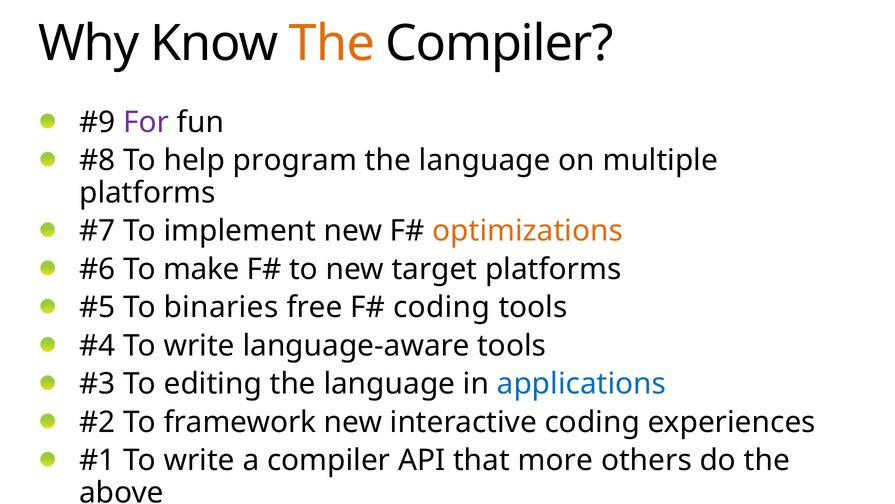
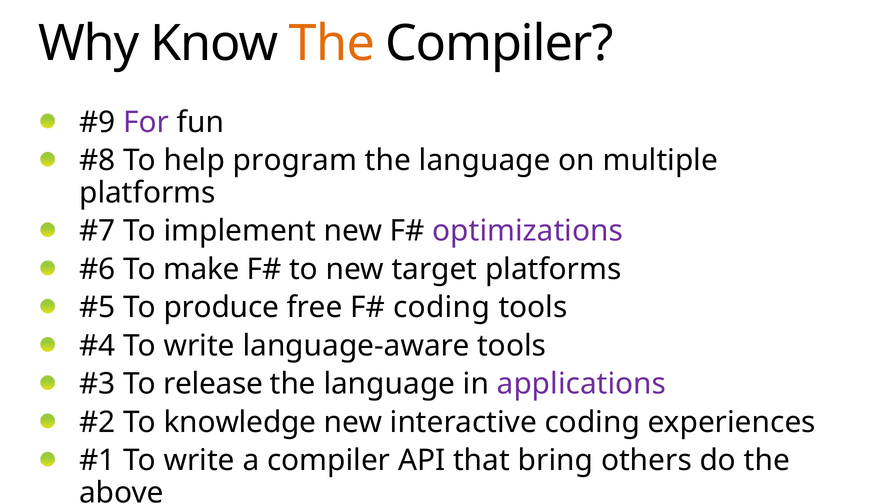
optimizations colour: orange -> purple
binaries: binaries -> produce
editing: editing -> release
applications colour: blue -> purple
framework: framework -> knowledge
more: more -> bring
